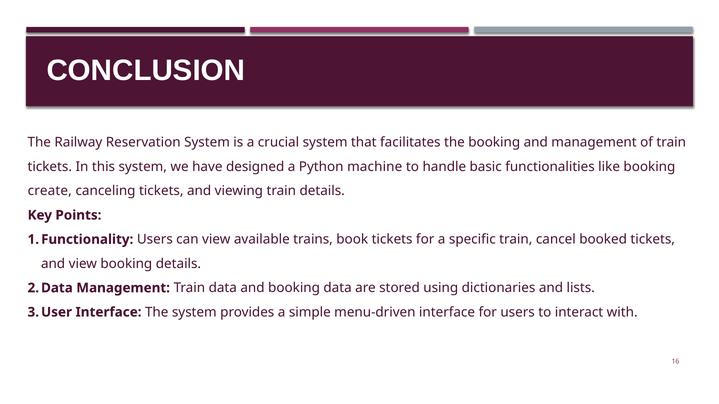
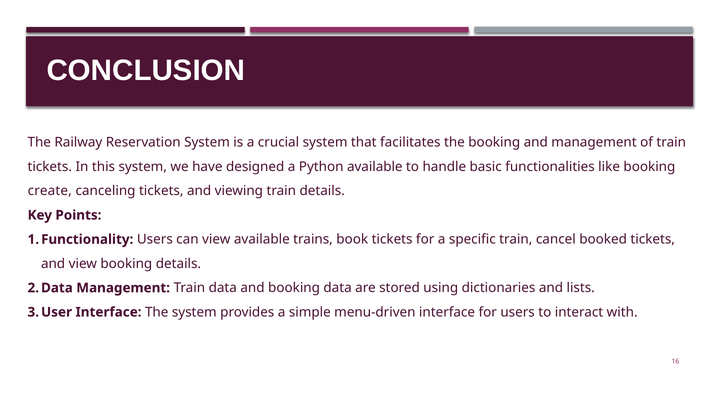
Python machine: machine -> available
